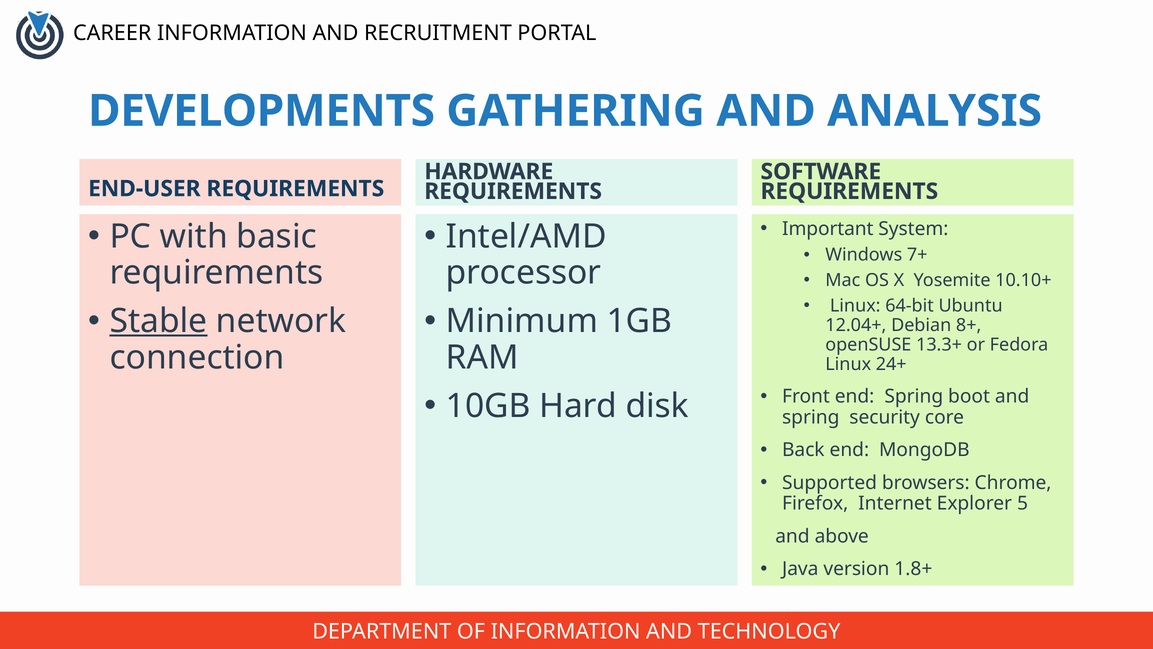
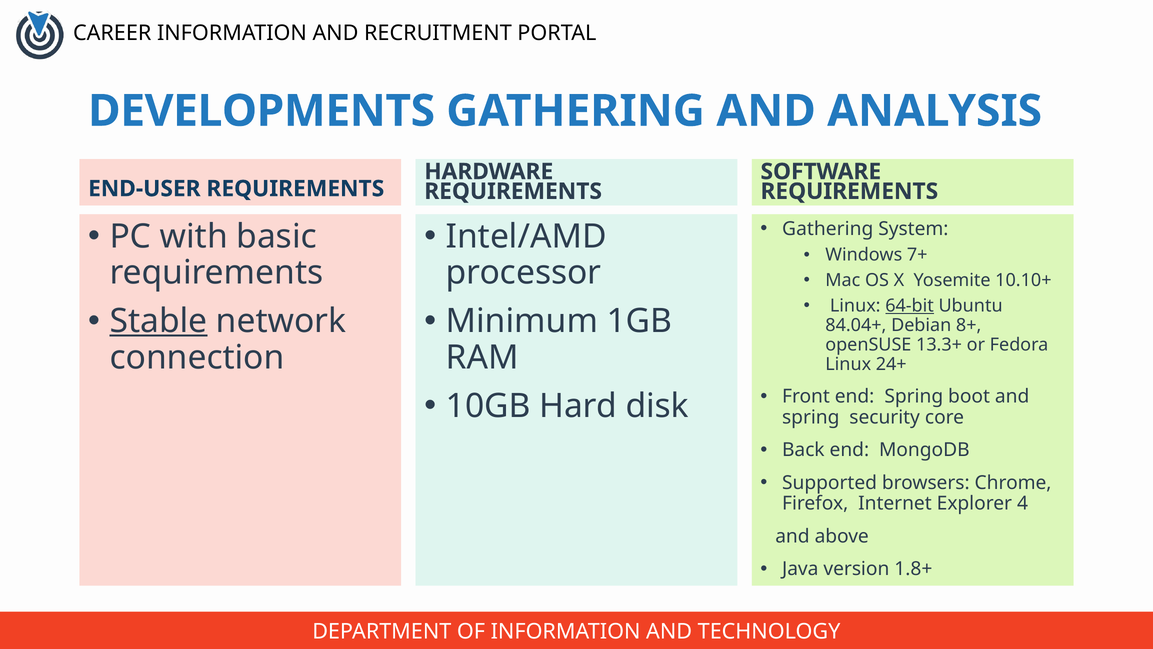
Important at (828, 229): Important -> Gathering
64-bit underline: none -> present
12.04+: 12.04+ -> 84.04+
5: 5 -> 4
